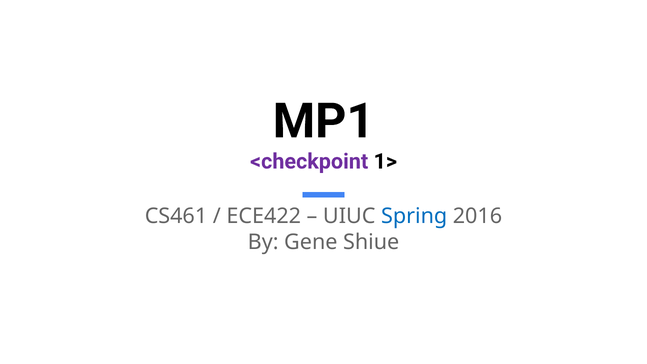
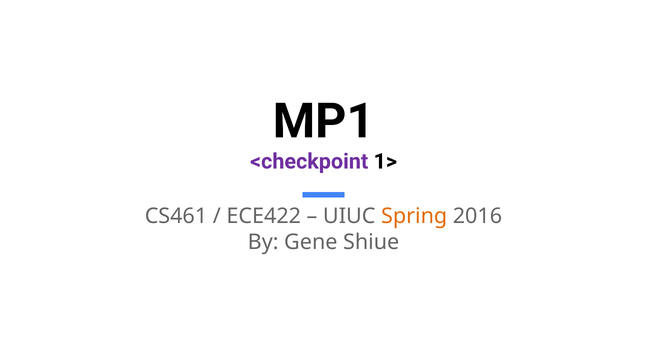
Spring colour: blue -> orange
